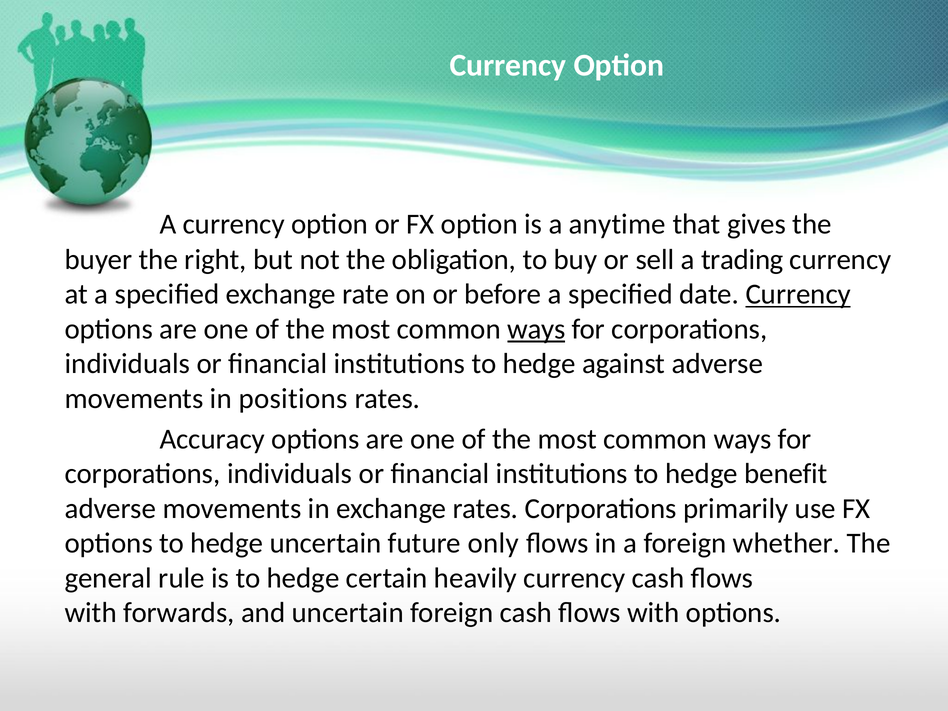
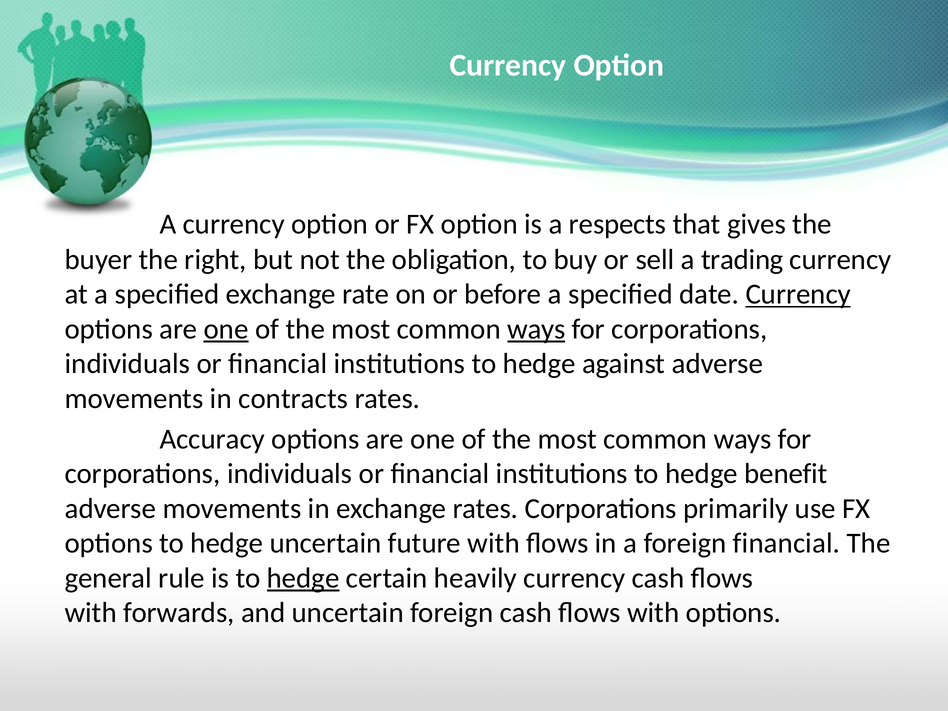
anytime: anytime -> respects
one at (226, 329) underline: none -> present
positions: positions -> contracts
future only: only -> with
foreign whether: whether -> financial
hedge at (303, 578) underline: none -> present
